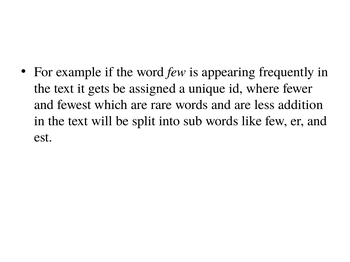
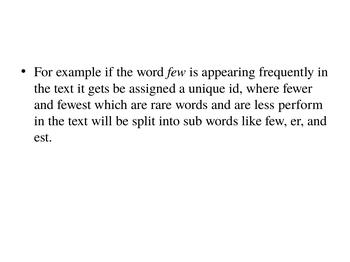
addition: addition -> perform
